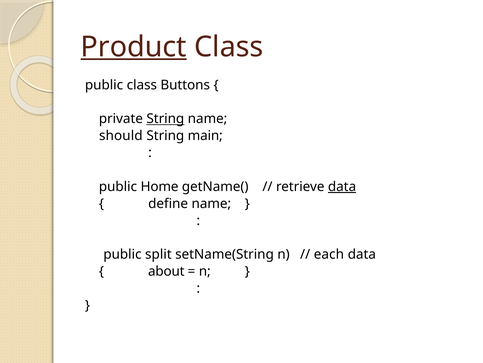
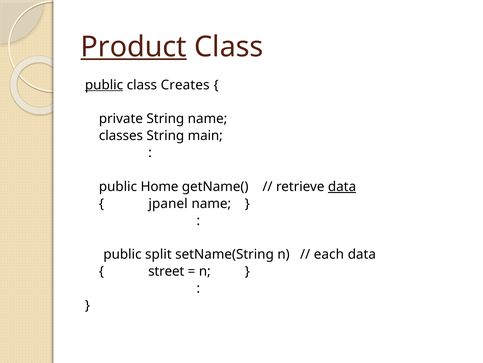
public at (104, 85) underline: none -> present
Buttons: Buttons -> Creates
String at (165, 119) underline: present -> none
should: should -> classes
define: define -> jpanel
about: about -> street
